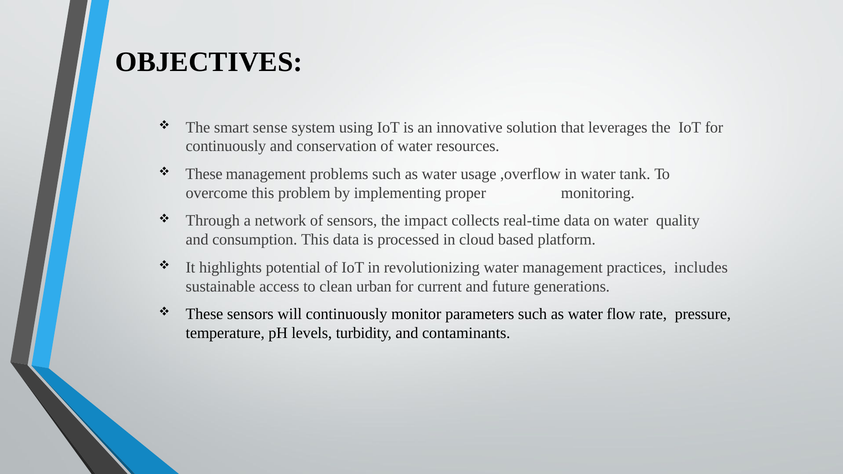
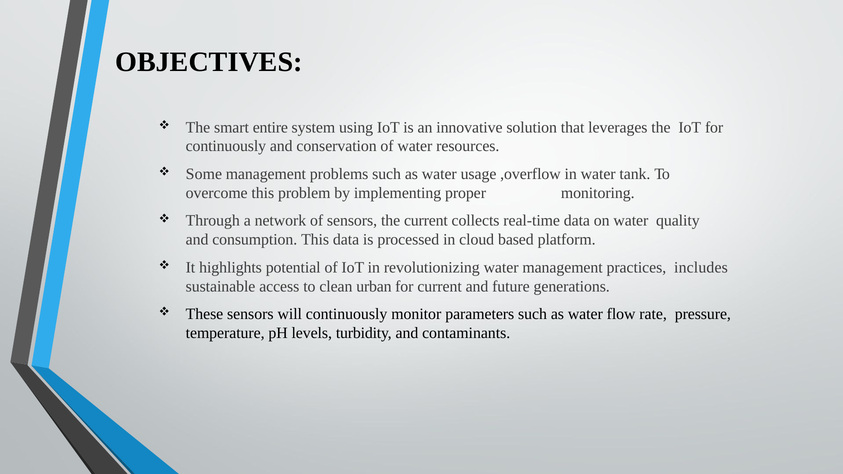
sense: sense -> entire
These at (204, 174): These -> Some
the impact: impact -> current
